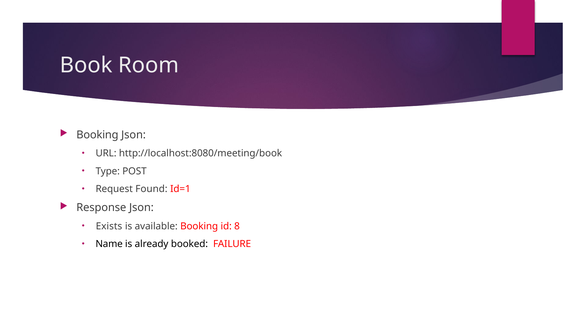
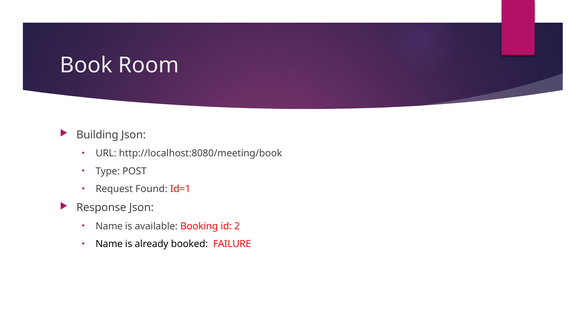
Booking at (97, 135): Booking -> Building
Exists at (109, 226): Exists -> Name
8: 8 -> 2
